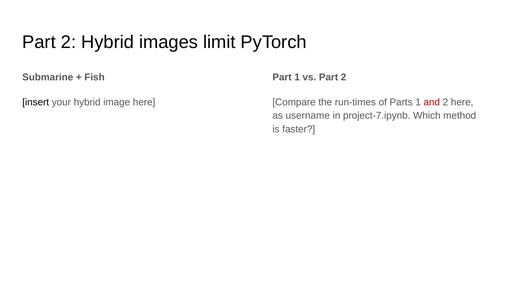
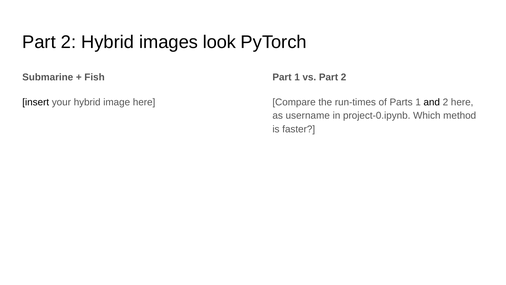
limit: limit -> look
and colour: red -> black
project-7.ipynb: project-7.ipynb -> project-0.ipynb
